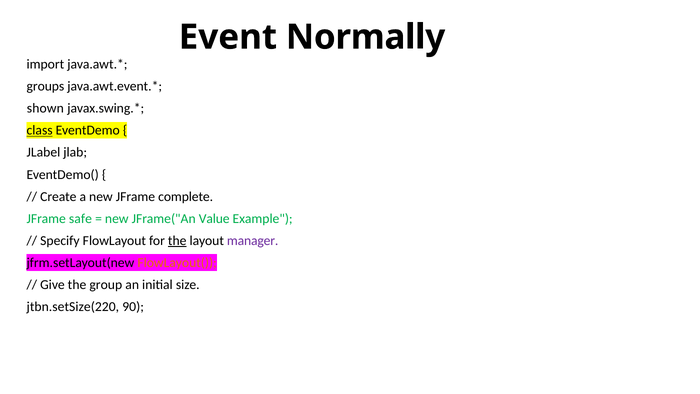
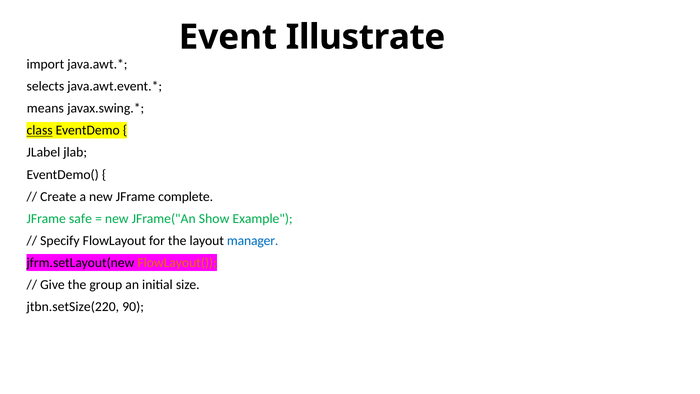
Normally: Normally -> Illustrate
groups: groups -> selects
shown: shown -> means
Value: Value -> Show
the at (177, 240) underline: present -> none
manager colour: purple -> blue
